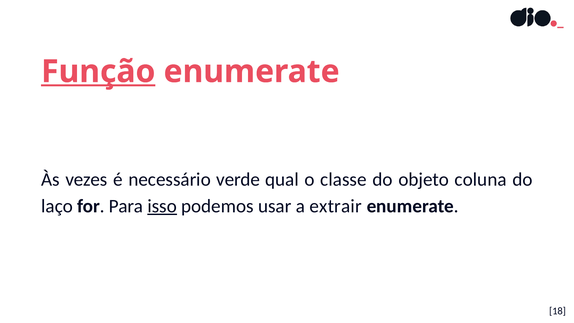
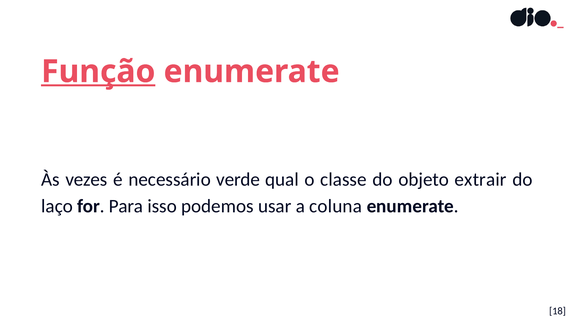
coluna: coluna -> extrair
isso underline: present -> none
extrair: extrair -> coluna
